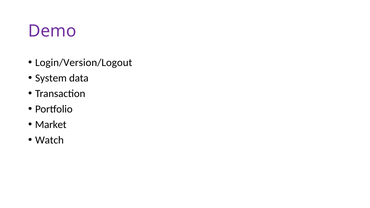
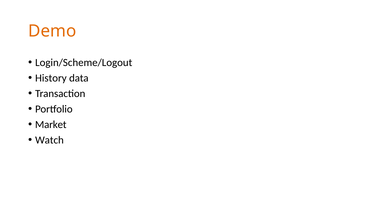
Demo colour: purple -> orange
Login/Version/Logout: Login/Version/Logout -> Login/Scheme/Logout
System: System -> History
